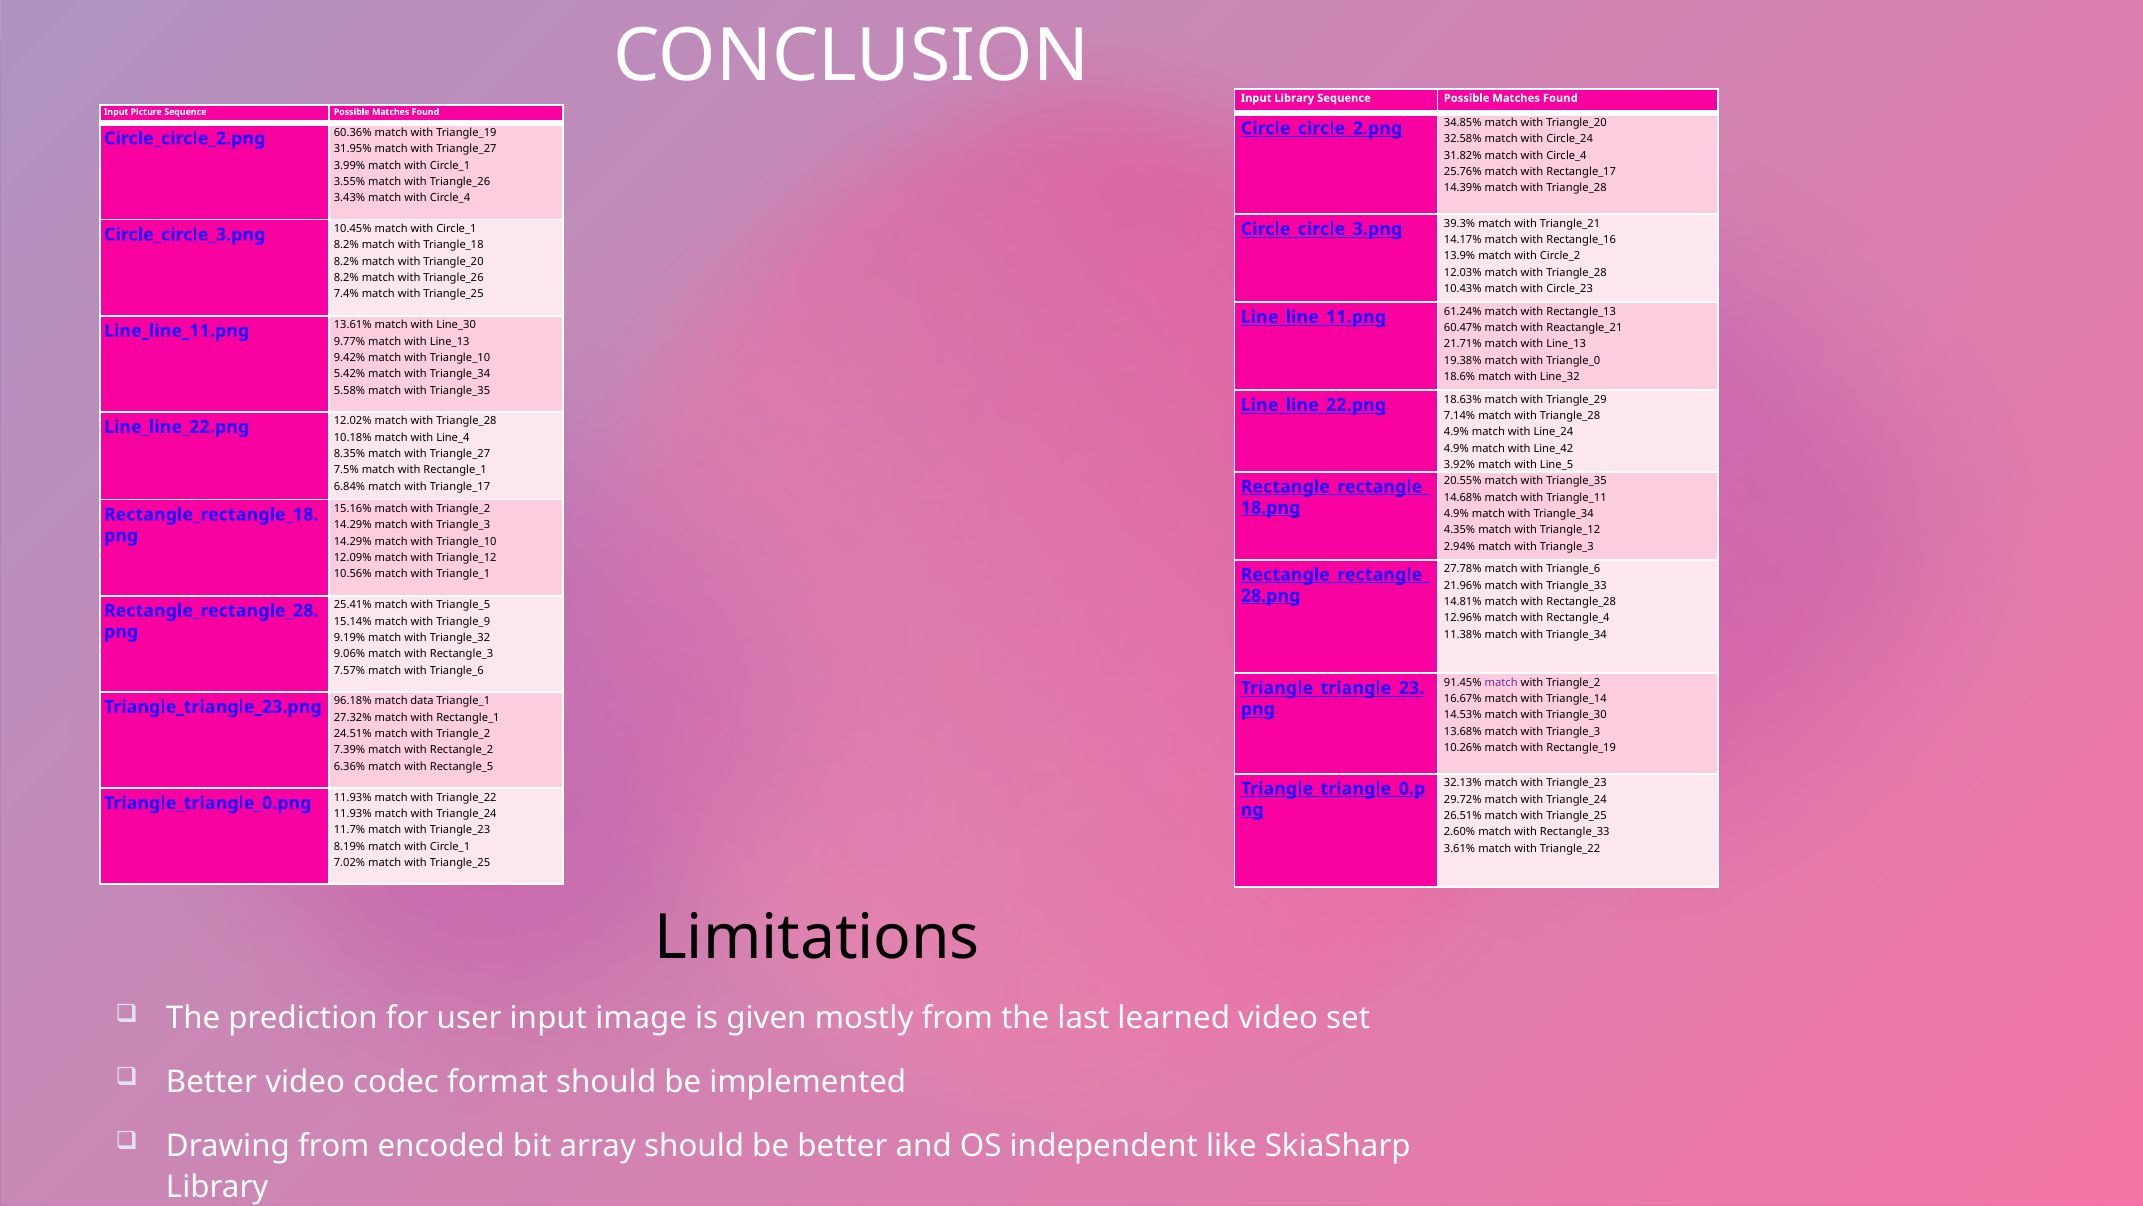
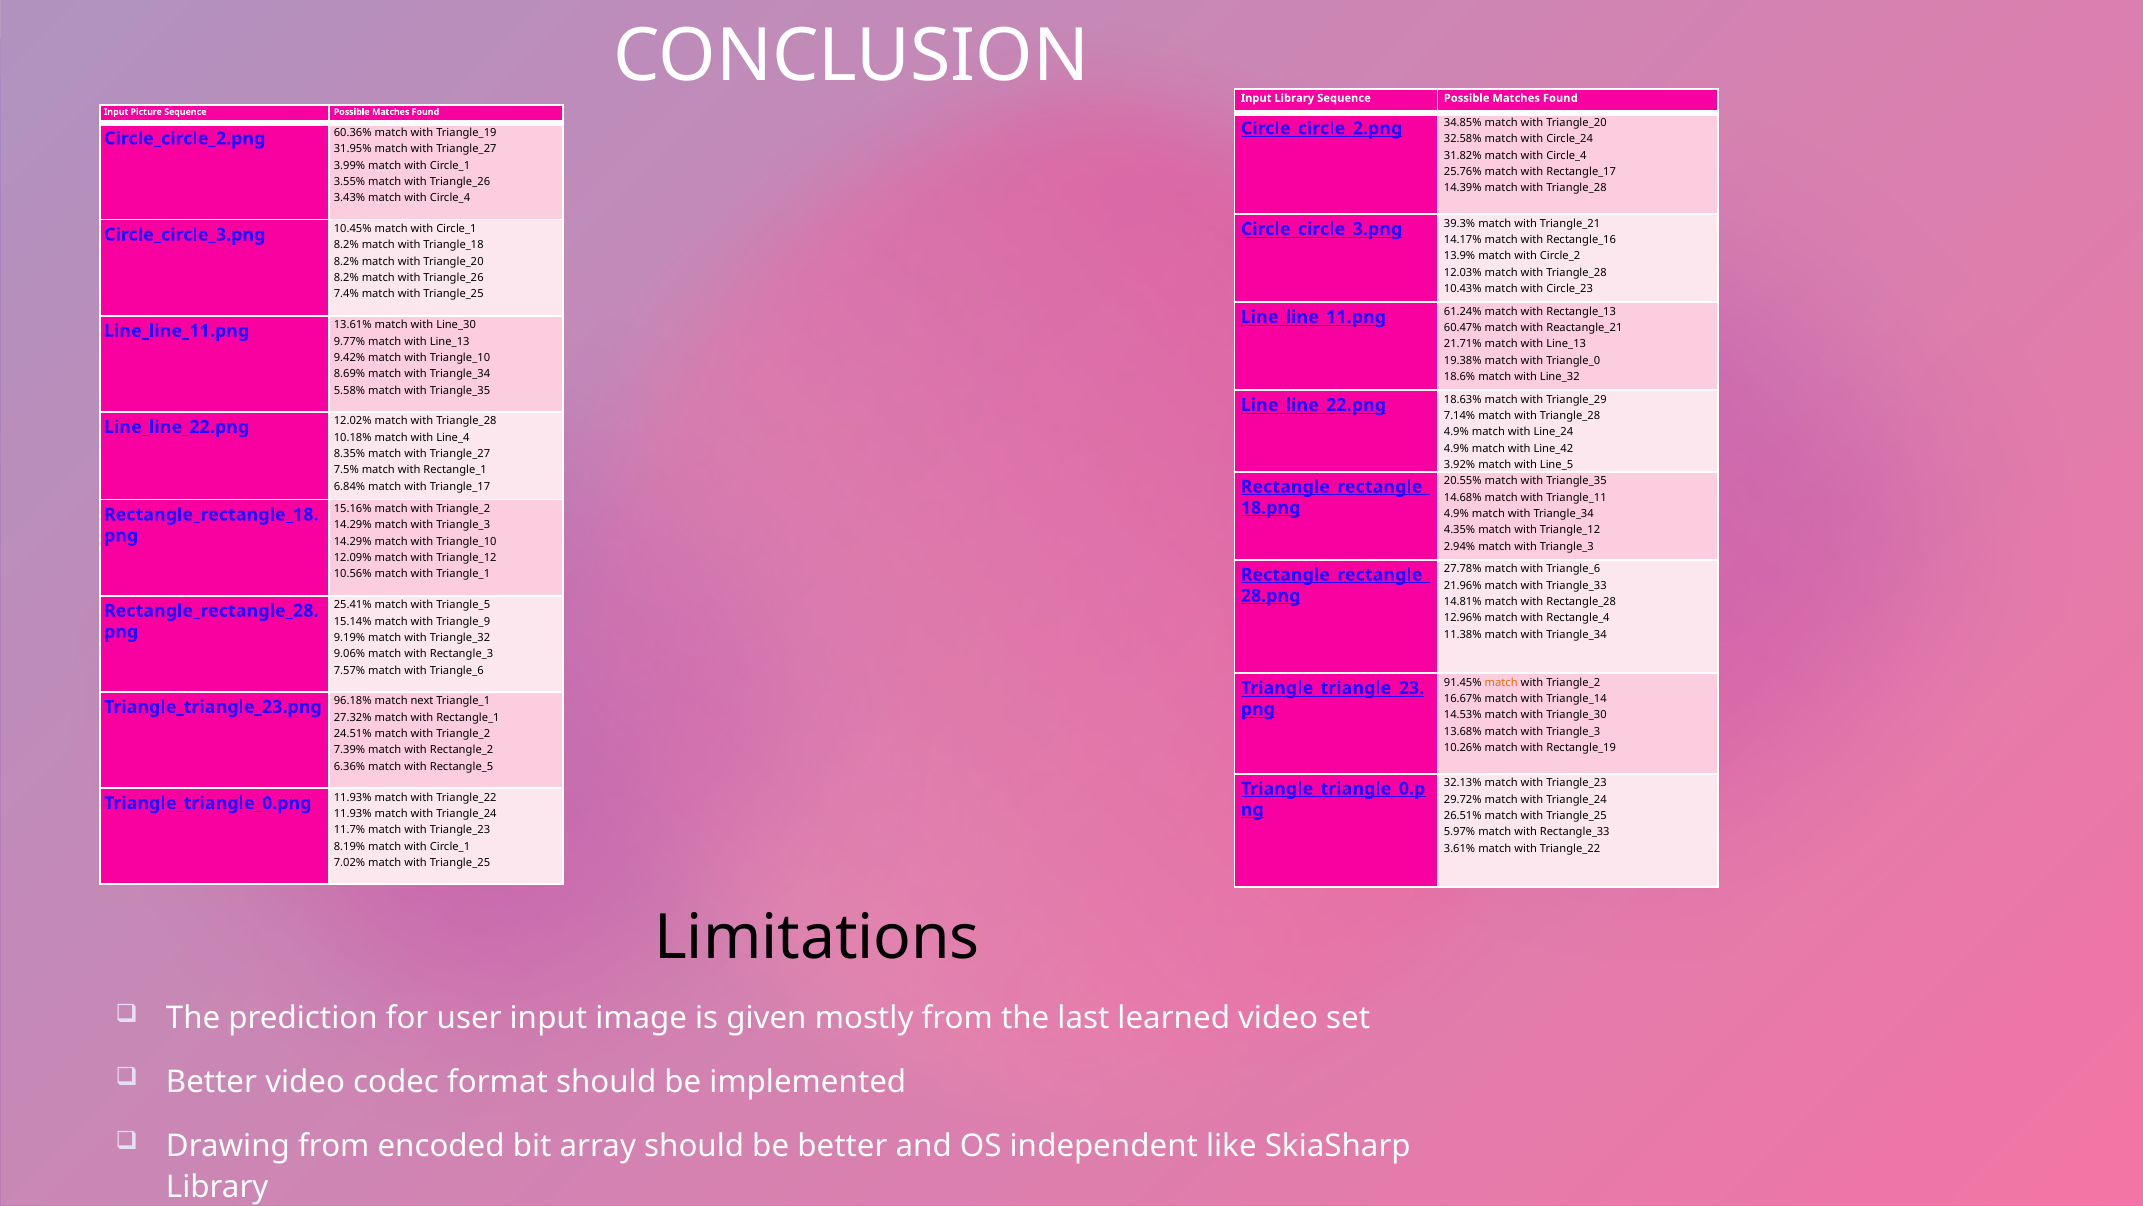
5.42%: 5.42% -> 8.69%
match at (1501, 682) colour: purple -> orange
data: data -> next
2.60%: 2.60% -> 5.97%
